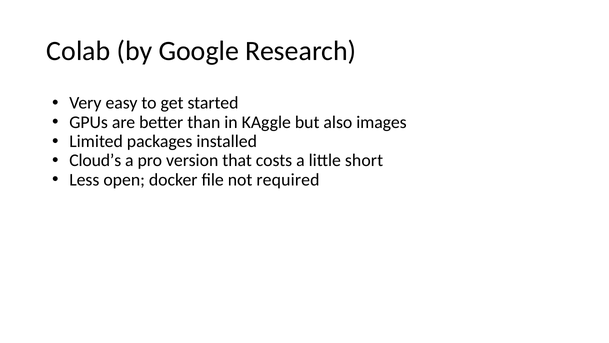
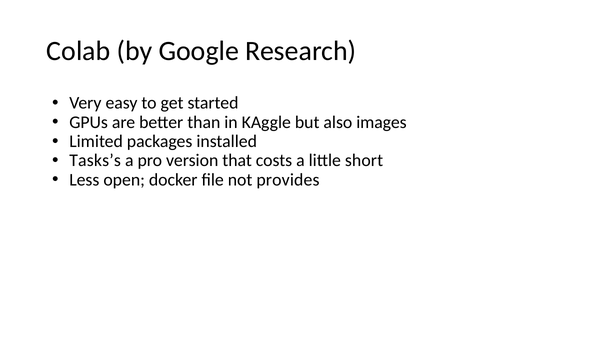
Cloud’s: Cloud’s -> Tasks’s
required: required -> provides
